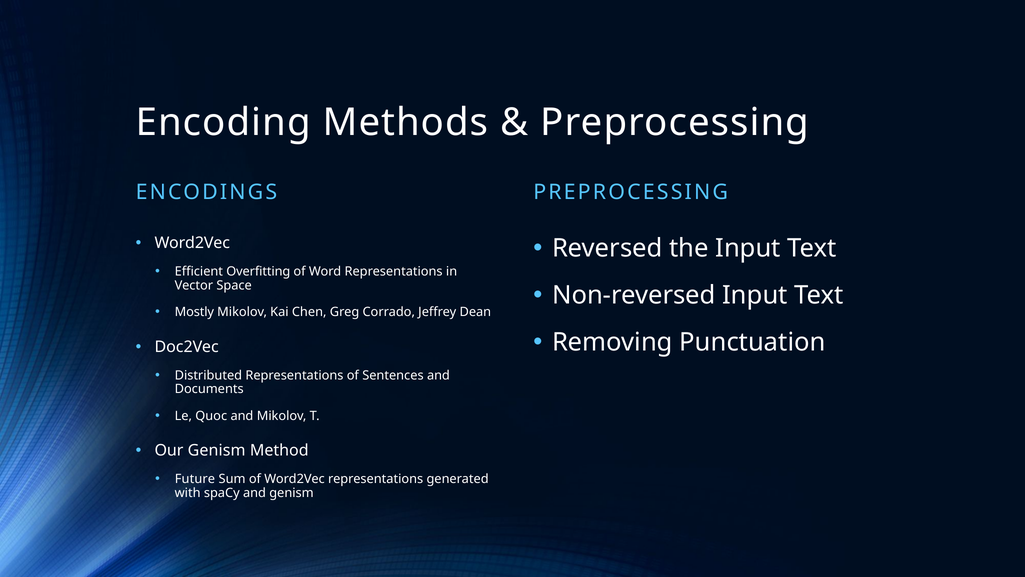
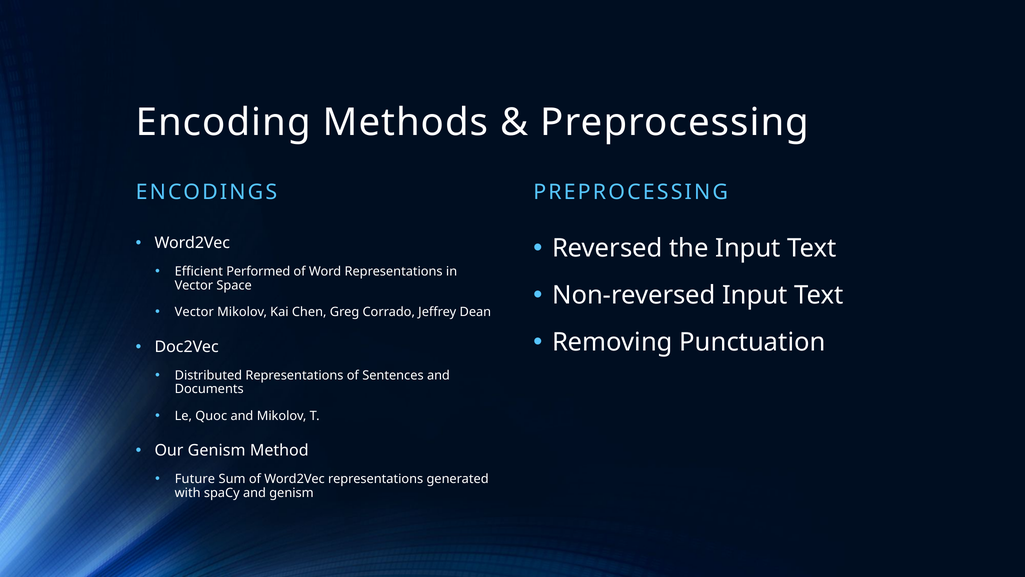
Overfitting: Overfitting -> Performed
Mostly at (194, 312): Mostly -> Vector
